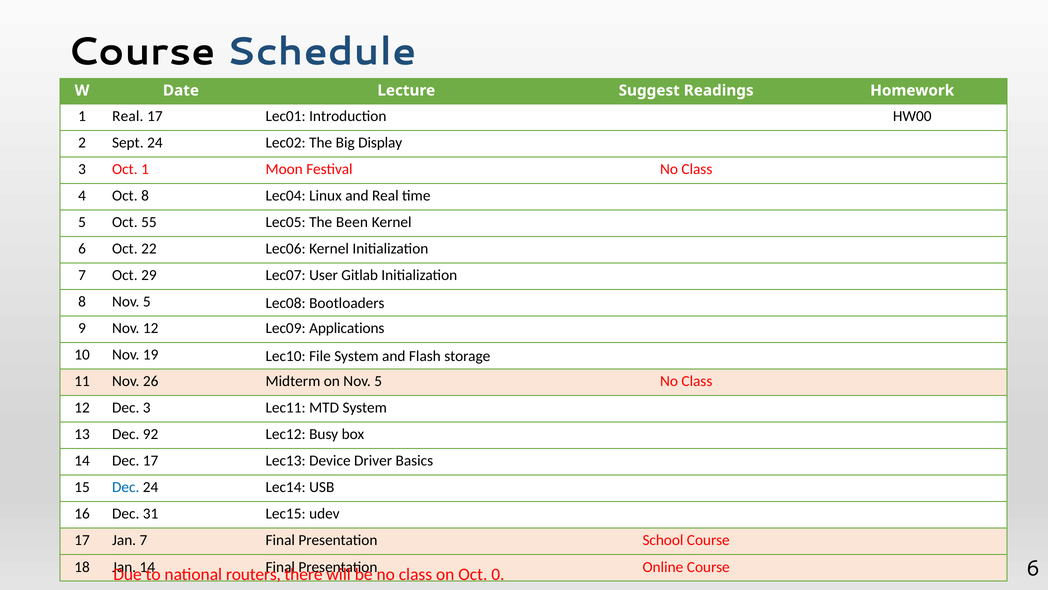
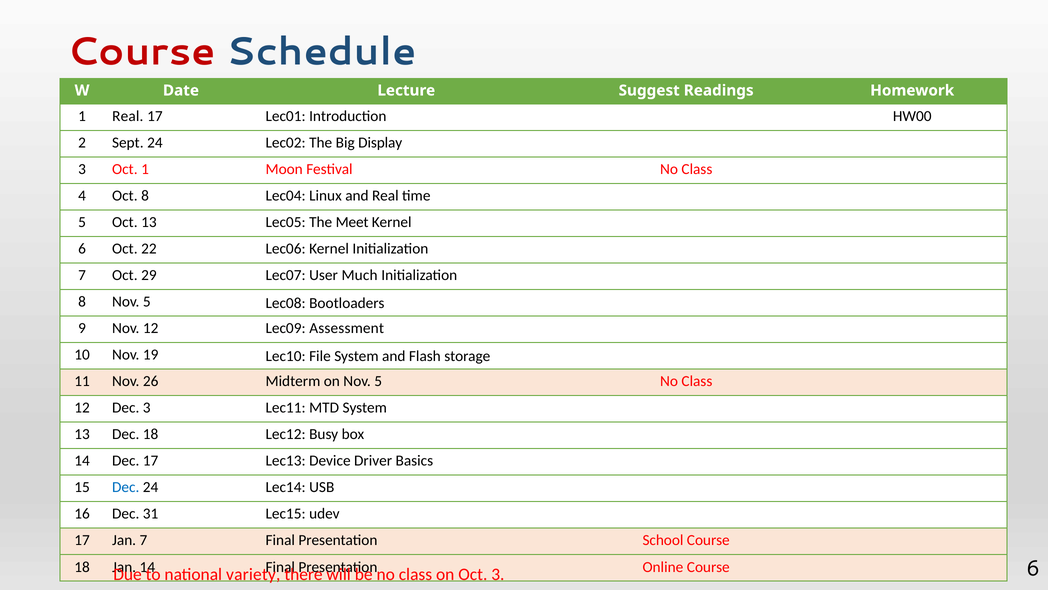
Course at (142, 52) colour: black -> red
Oct 55: 55 -> 13
Been: Been -> Meet
Gitlab: Gitlab -> Much
Applications: Applications -> Assessment
Dec 92: 92 -> 18
routers: routers -> variety
Oct 0: 0 -> 3
